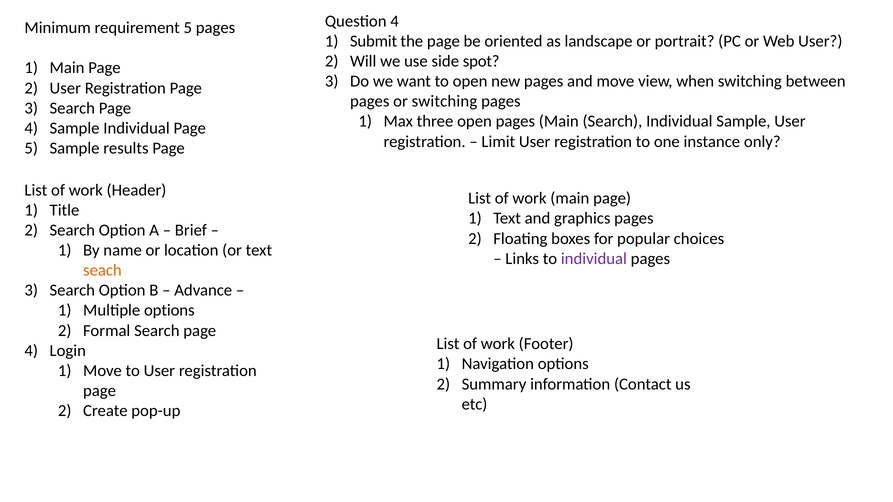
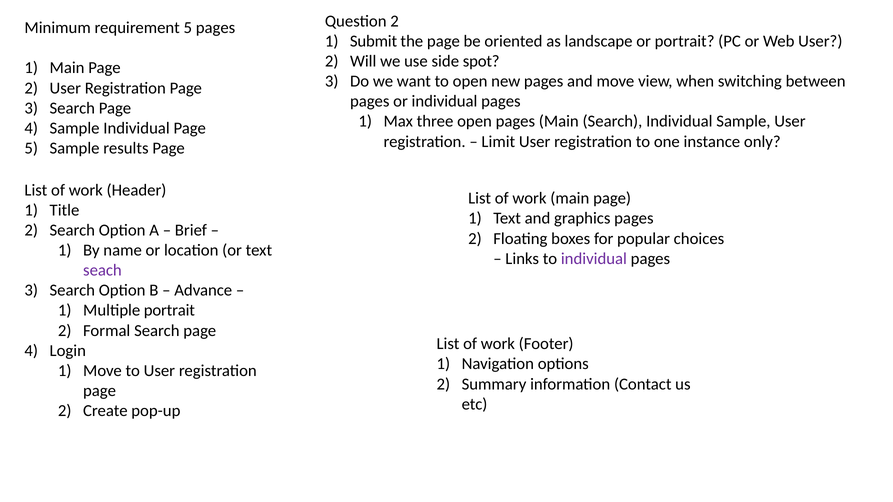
Question 4: 4 -> 2
or switching: switching -> individual
seach colour: orange -> purple
Multiple options: options -> portrait
